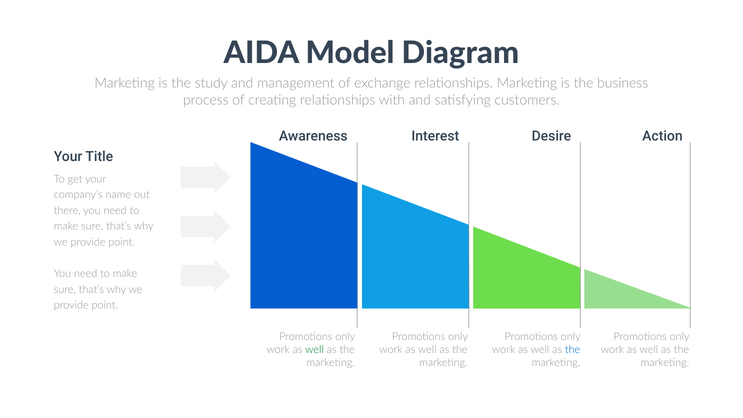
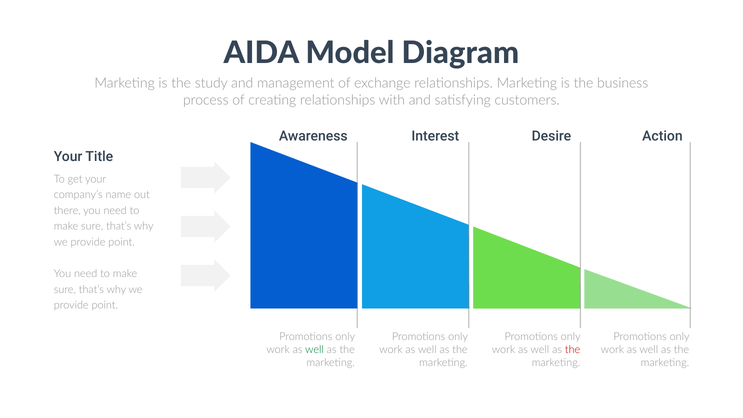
the at (573, 350) colour: blue -> red
